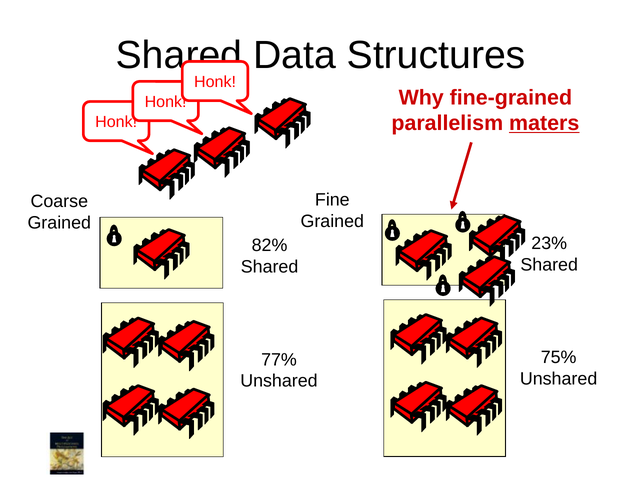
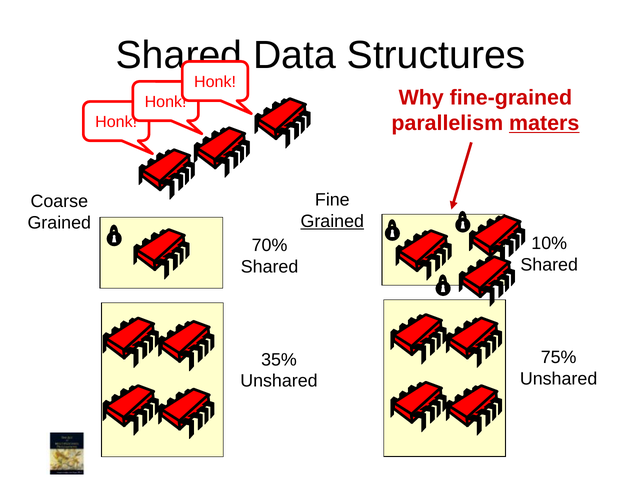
Grained at (332, 221) underline: none -> present
23%: 23% -> 10%
82%: 82% -> 70%
77%: 77% -> 35%
